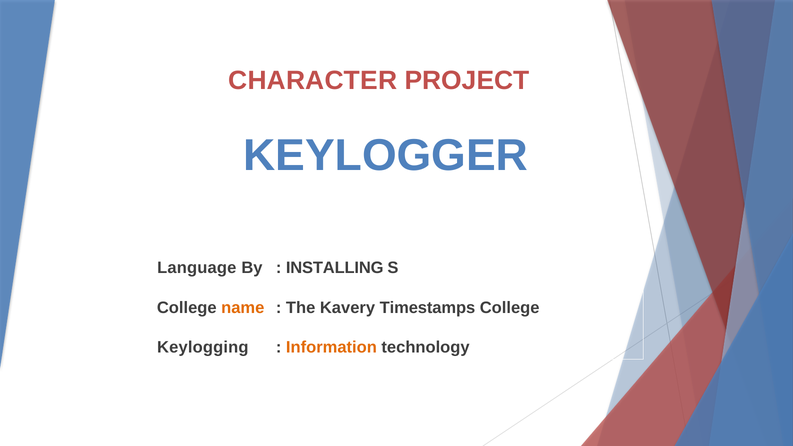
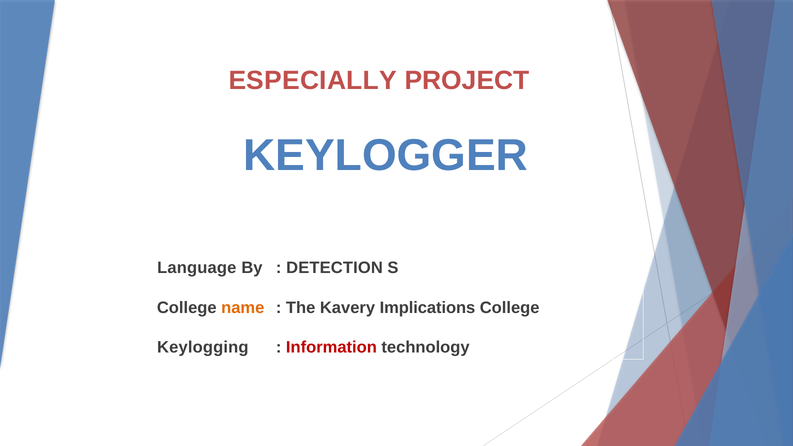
CHARACTER: CHARACTER -> ESPECIALLY
INSTALLING: INSTALLING -> DETECTION
Timestamps: Timestamps -> Implications
Information colour: orange -> red
